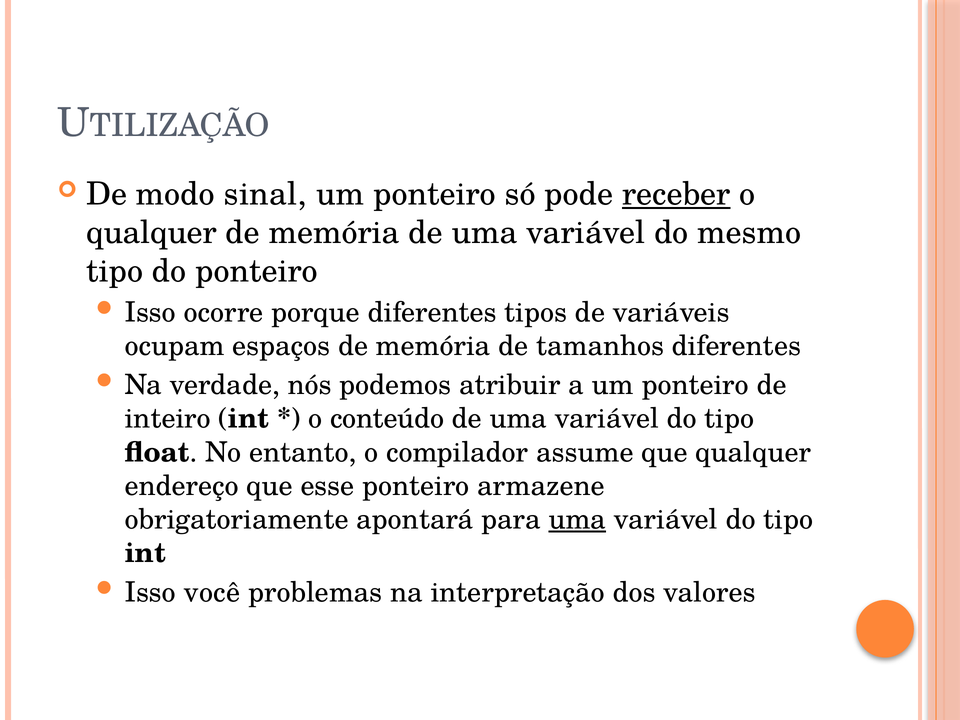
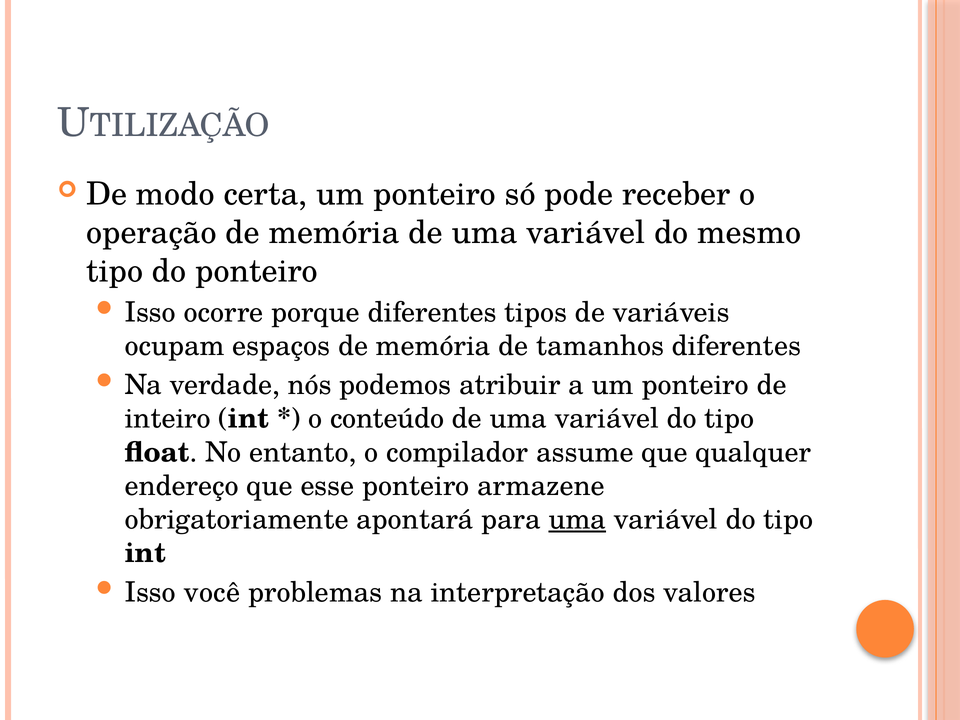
sinal: sinal -> certa
receber underline: present -> none
qualquer at (152, 233): qualquer -> operação
